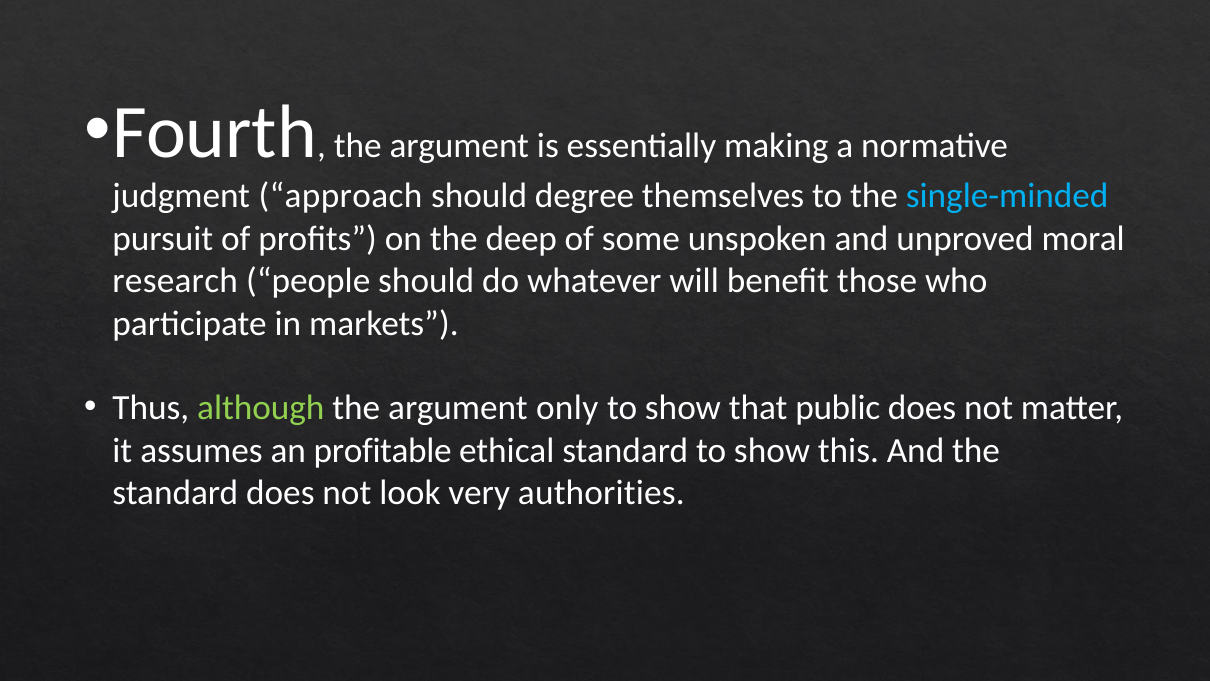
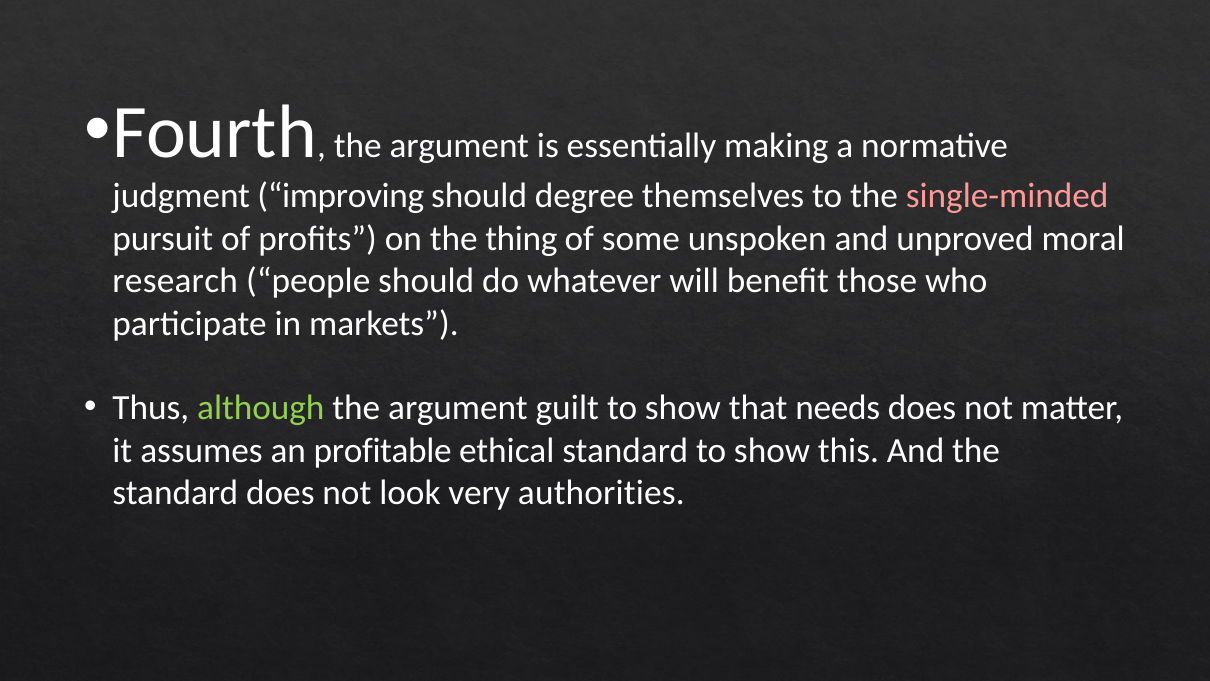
approach: approach -> improving
single-minded colour: light blue -> pink
deep: deep -> thing
only: only -> guilt
public: public -> needs
